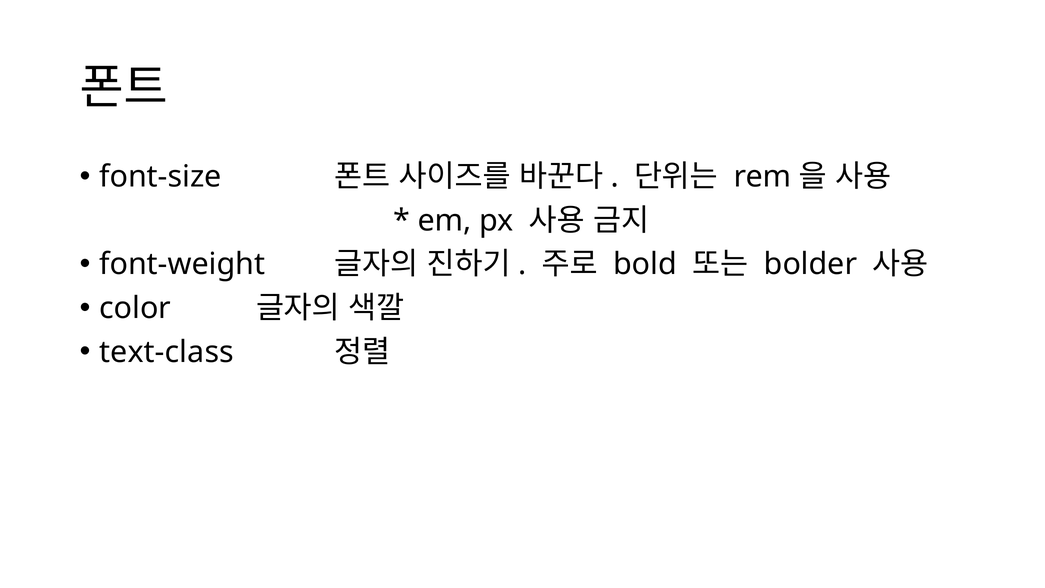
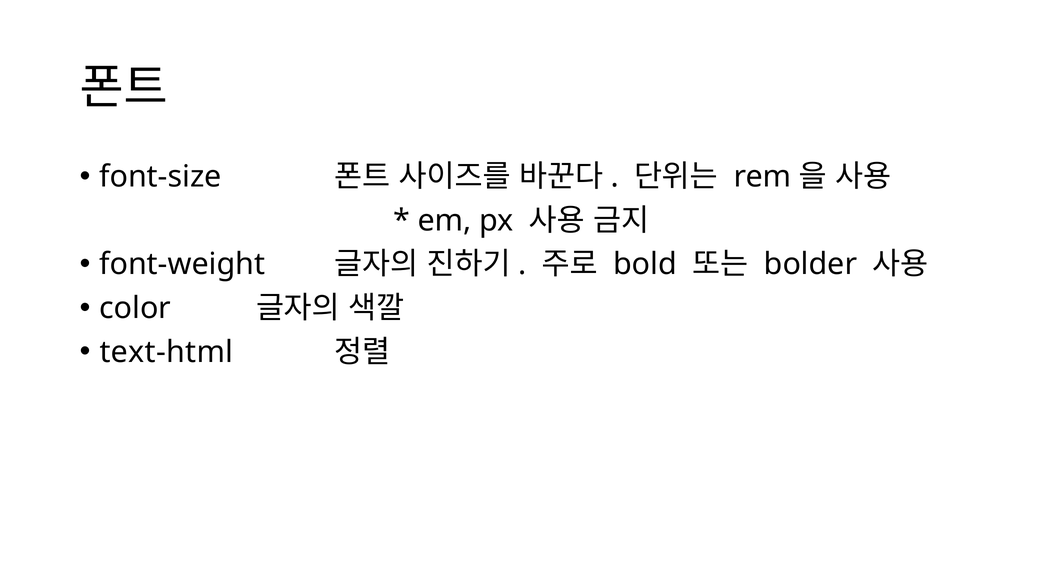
text-class: text-class -> text-html
